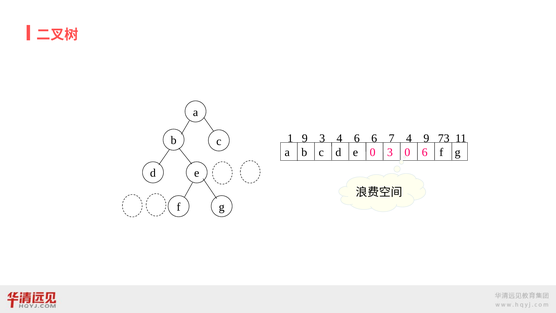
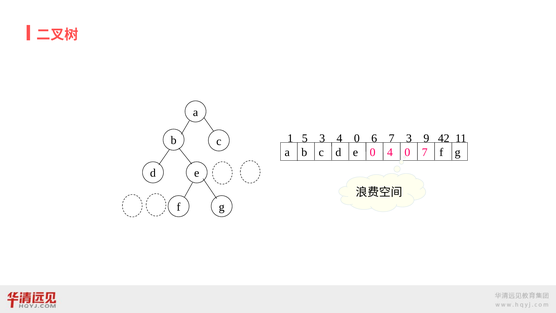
1 9: 9 -> 5
3 4 6: 6 -> 0
7 4: 4 -> 3
73: 73 -> 42
0 3: 3 -> 4
0 6: 6 -> 7
